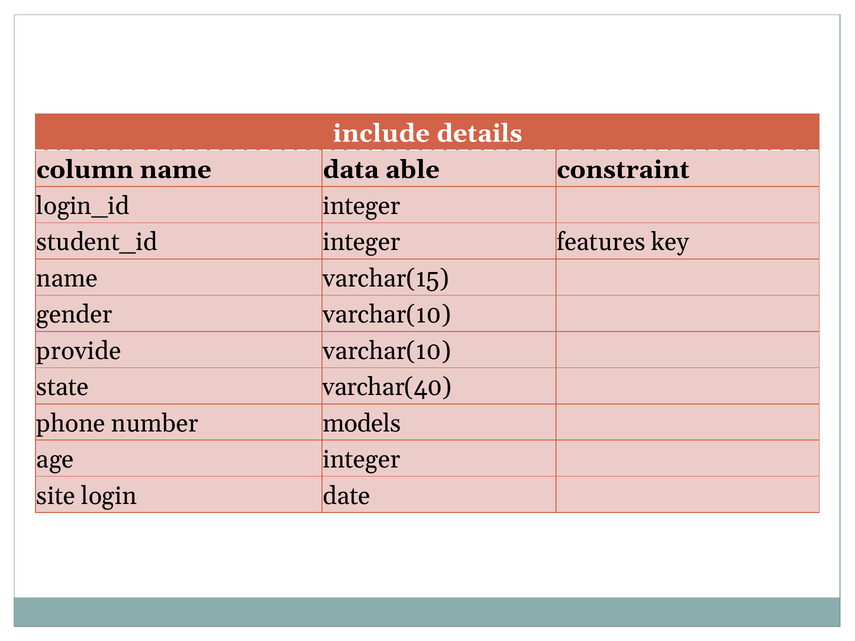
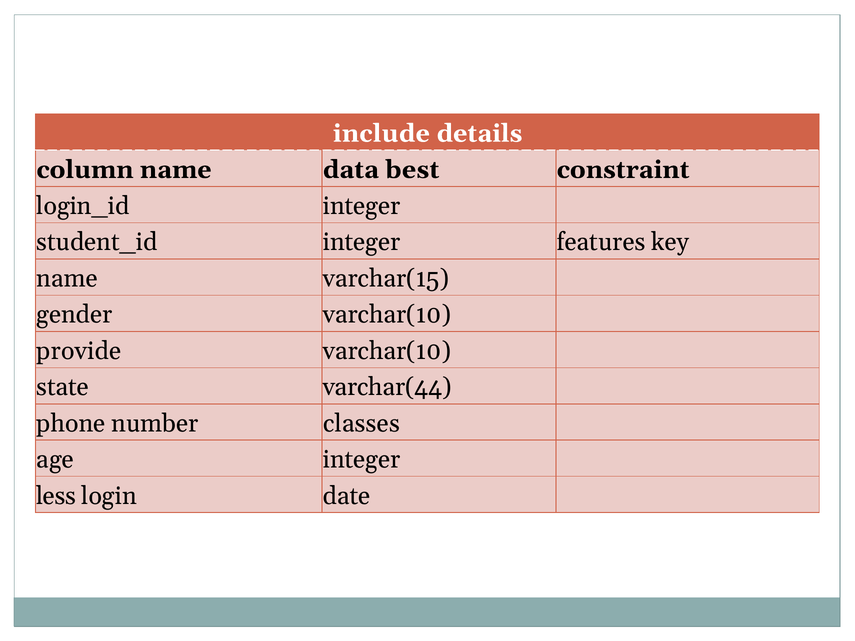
able: able -> best
varchar(40: varchar(40 -> varchar(44
models: models -> classes
site: site -> less
